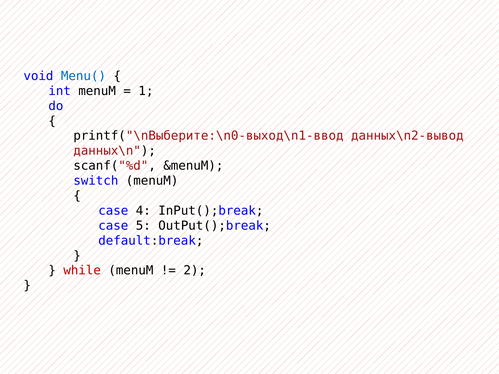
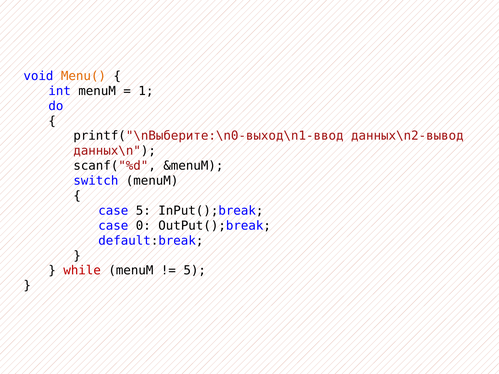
Menu( colour: blue -> orange
case 4: 4 -> 5
5: 5 -> 0
2 at (195, 271): 2 -> 5
